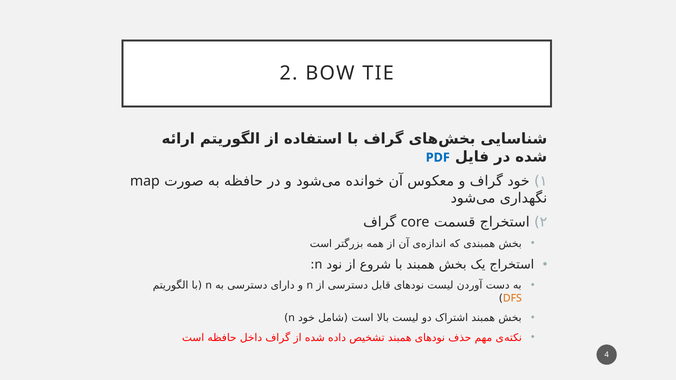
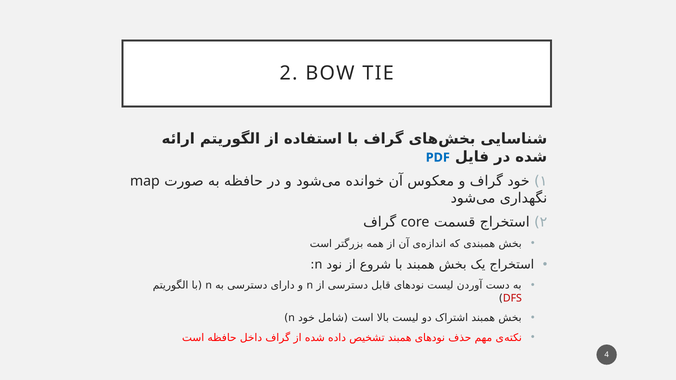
DFS colour: orange -> red
